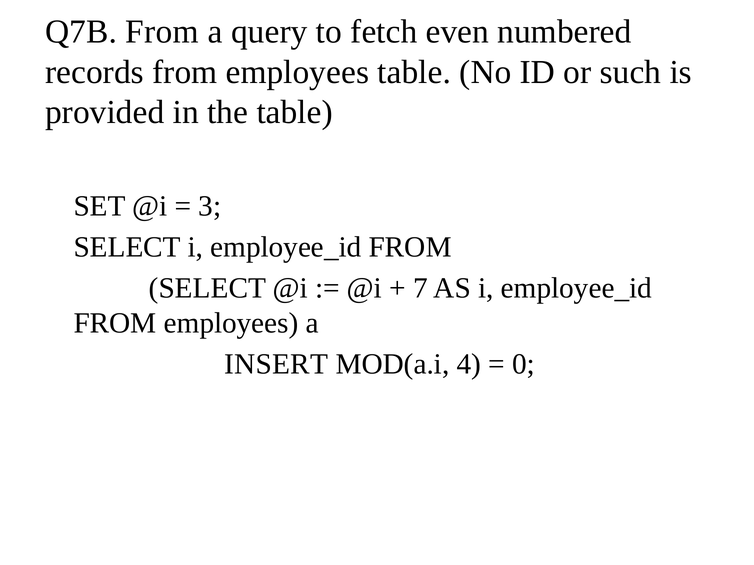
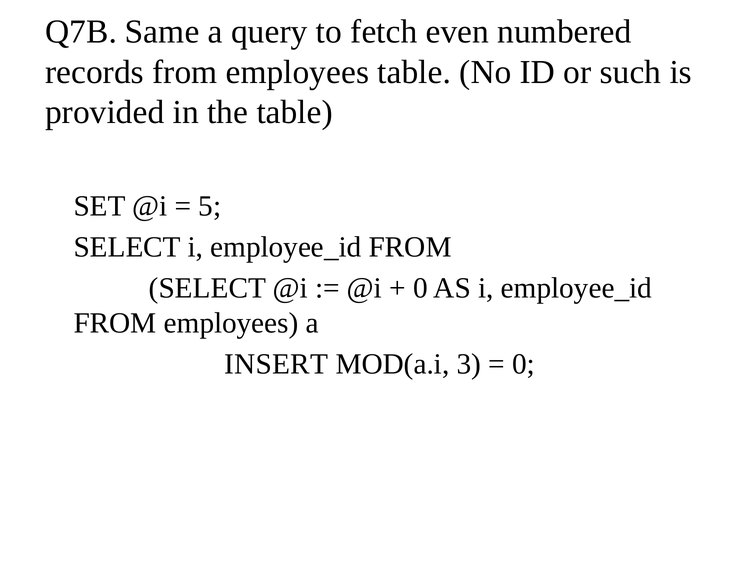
Q7B From: From -> Same
3: 3 -> 5
7 at (421, 288): 7 -> 0
4: 4 -> 3
